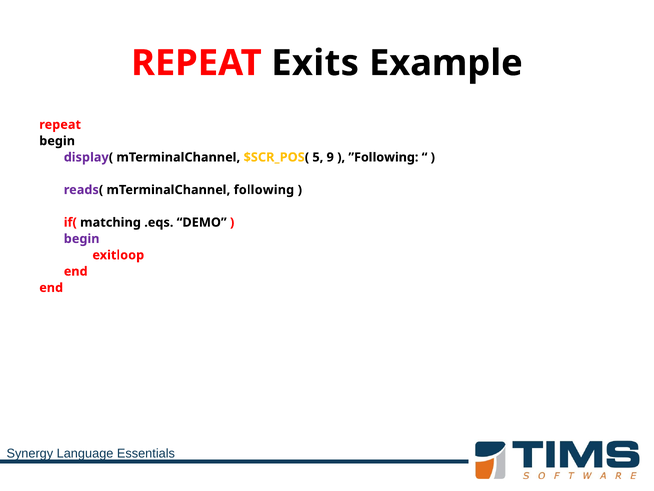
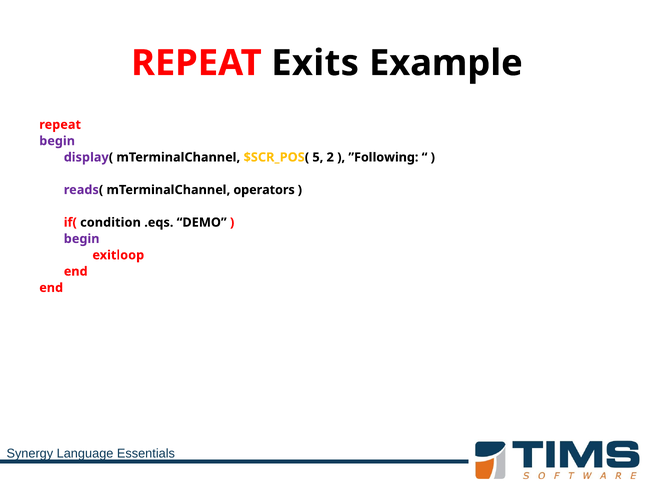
begin at (57, 141) colour: black -> purple
9: 9 -> 2
following: following -> operators
matching: matching -> condition
